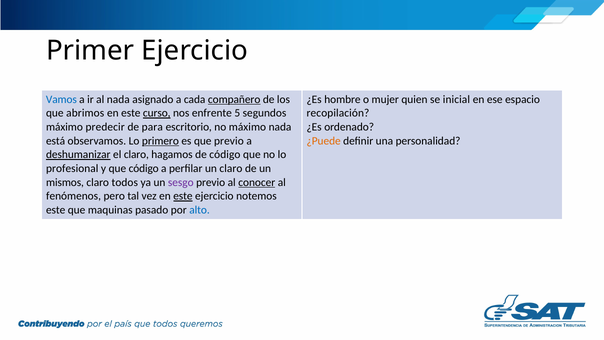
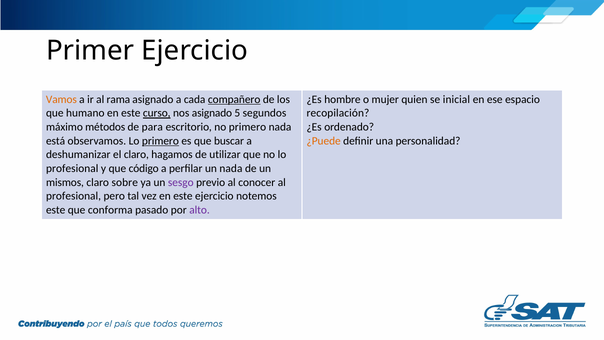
Vamos colour: blue -> orange
al nada: nada -> rama
abrimos: abrimos -> humano
nos enfrente: enfrente -> asignado
predecir: predecir -> métodos
no máximo: máximo -> primero
que previo: previo -> buscar
deshumanizar underline: present -> none
de código: código -> utilizar
un claro: claro -> nada
todos: todos -> sobre
conocer underline: present -> none
fenómenos at (74, 196): fenómenos -> profesional
este at (183, 196) underline: present -> none
maquinas: maquinas -> conforma
alto colour: blue -> purple
